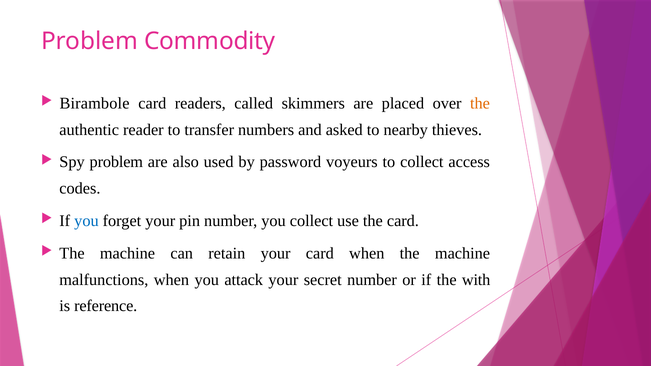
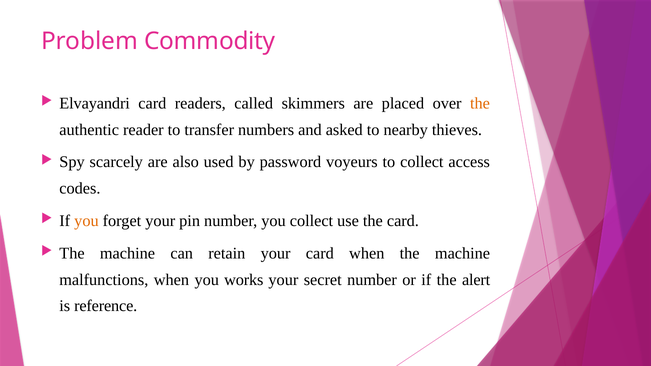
Birambole: Birambole -> Elvayandri
Spy problem: problem -> scarcely
you at (86, 221) colour: blue -> orange
attack: attack -> works
with: with -> alert
